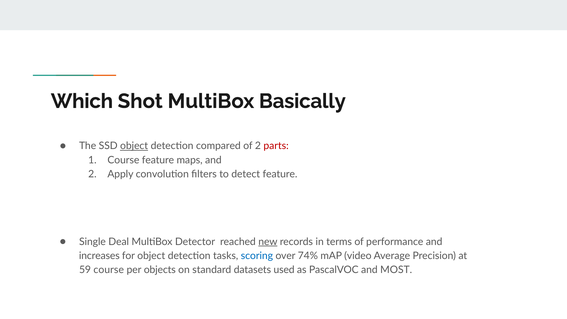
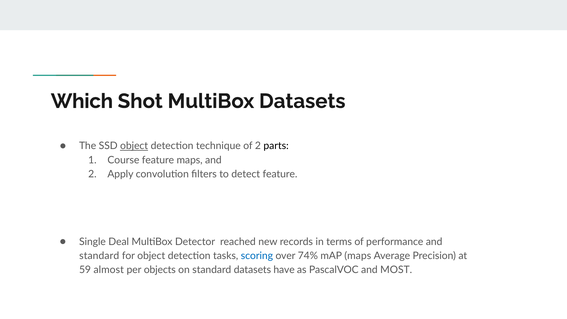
MultiBox Basically: Basically -> Datasets
compared: compared -> technique
parts colour: red -> black
new underline: present -> none
increases at (99, 256): increases -> standard
mAP video: video -> maps
59 course: course -> almost
used: used -> have
